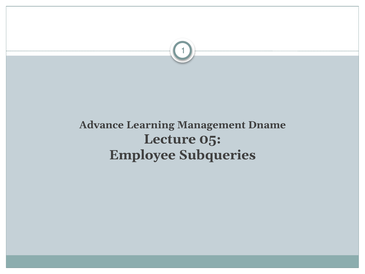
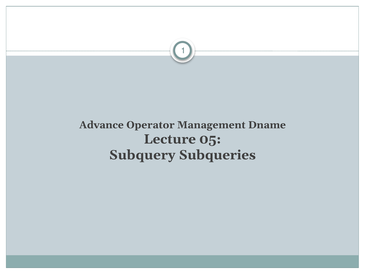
Learning: Learning -> Operator
Employee: Employee -> Subquery
